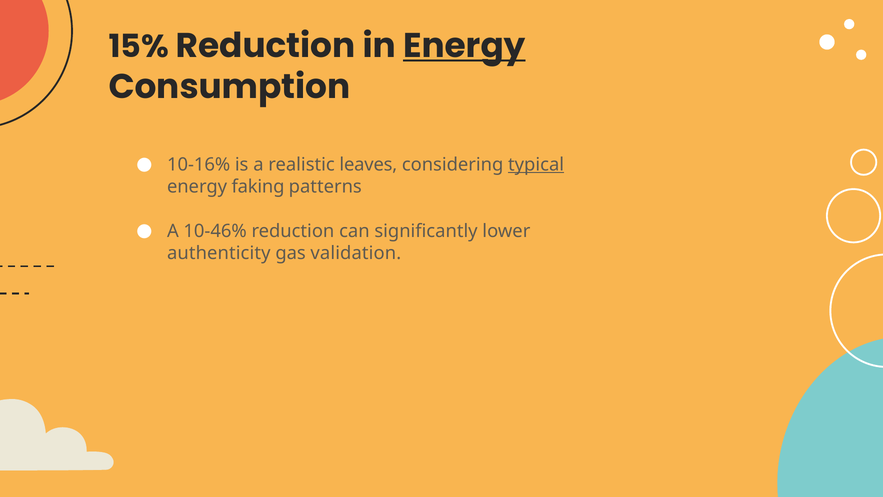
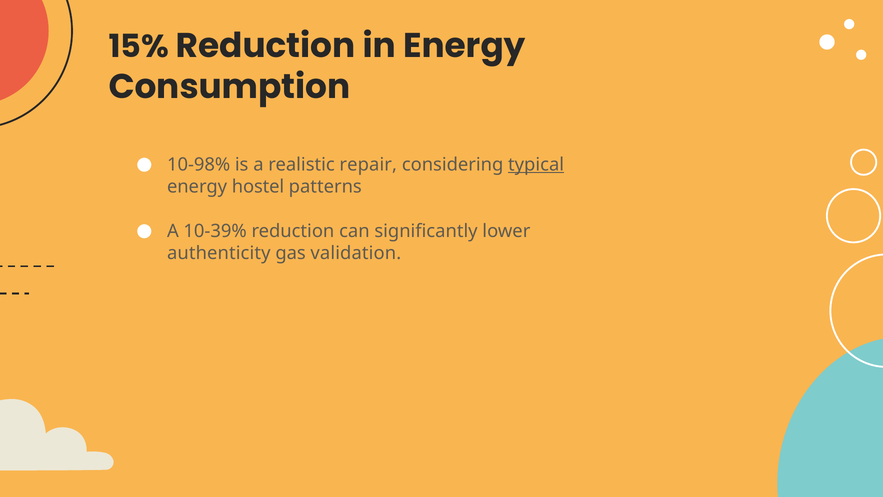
Energy at (464, 46) underline: present -> none
10-16%: 10-16% -> 10-98%
leaves: leaves -> repair
faking: faking -> hostel
10-46%: 10-46% -> 10-39%
